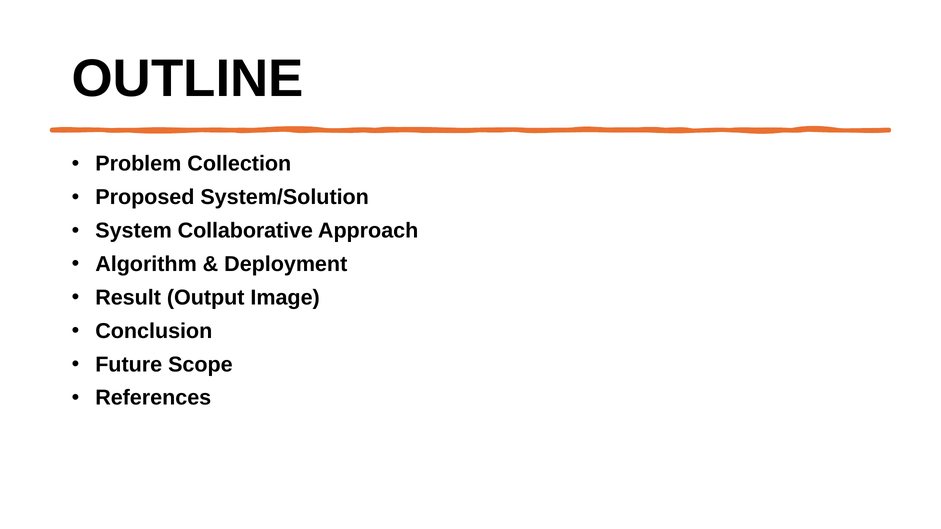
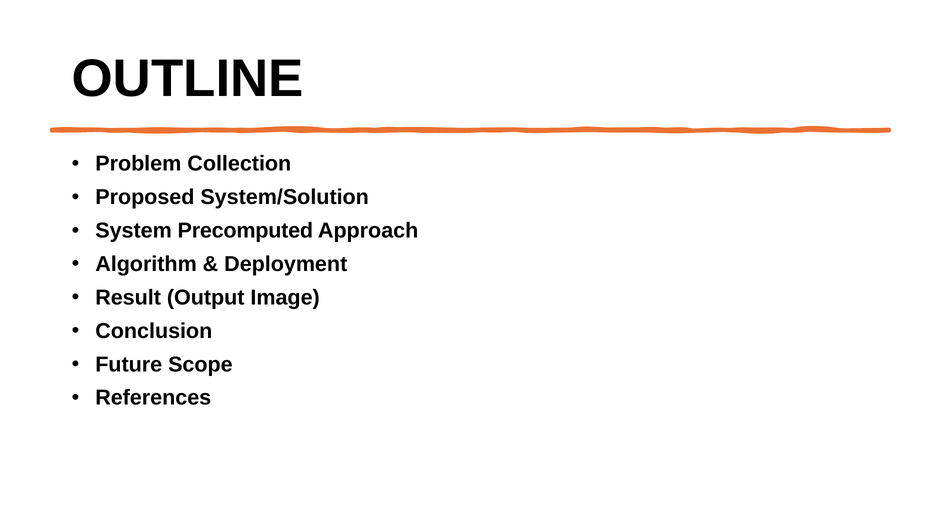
Collaborative: Collaborative -> Precomputed
